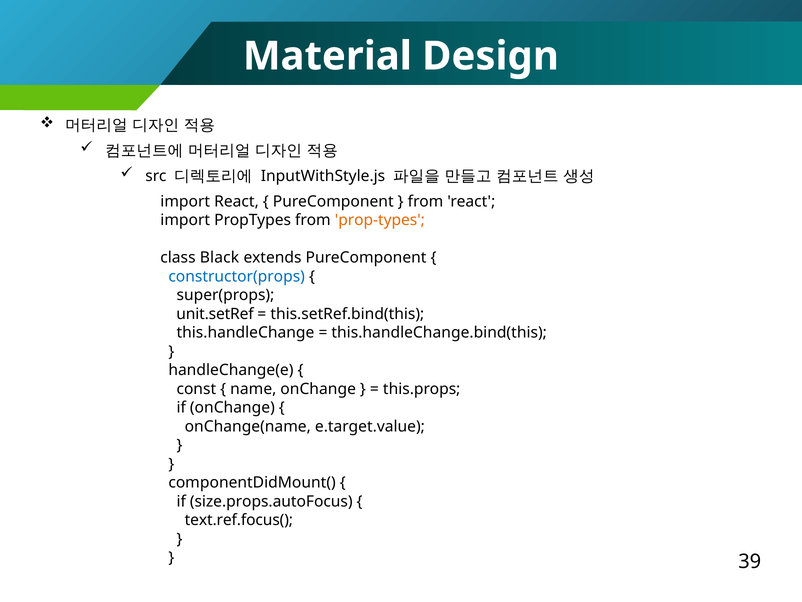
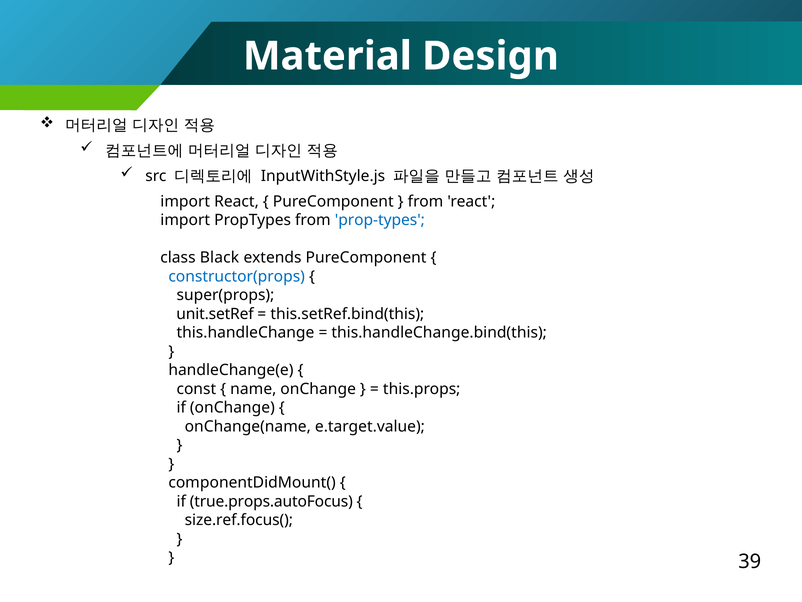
prop-types colour: orange -> blue
size.props.autoFocus: size.props.autoFocus -> true.props.autoFocus
text.ref.focus(: text.ref.focus( -> size.ref.focus(
